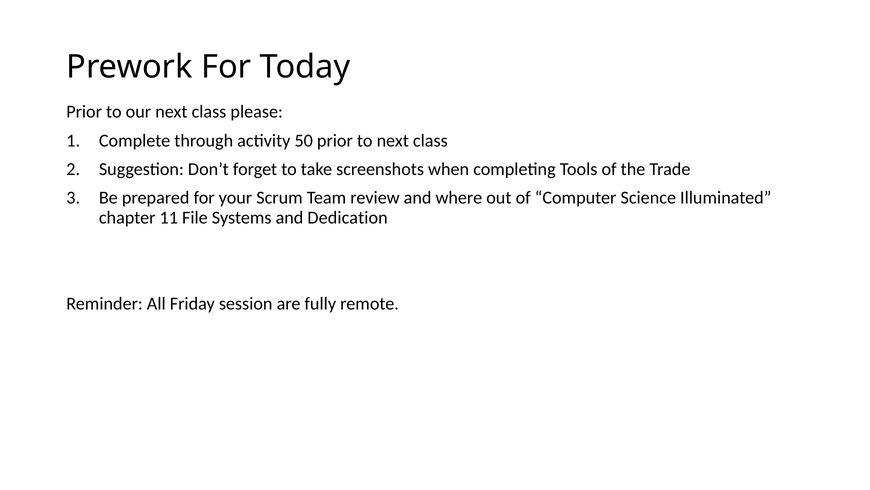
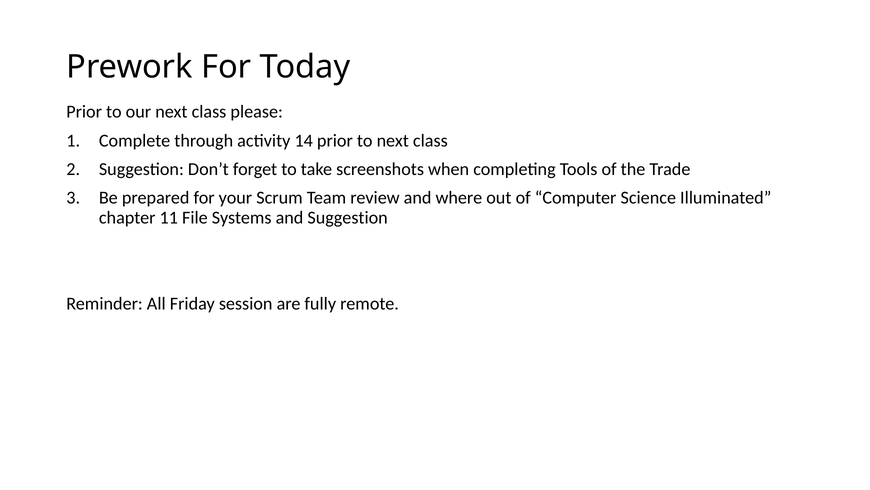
50: 50 -> 14
and Dedication: Dedication -> Suggestion
